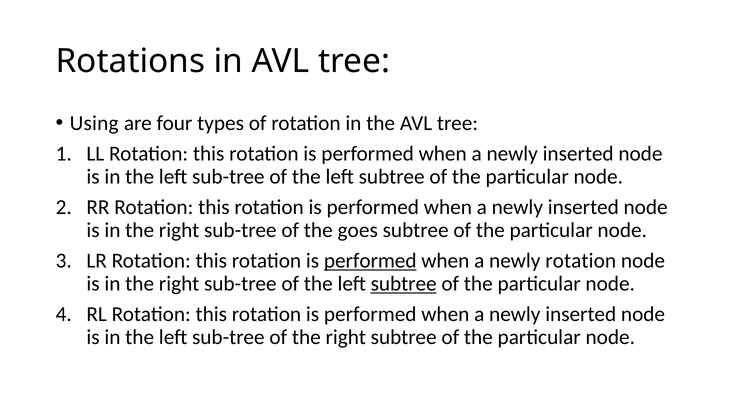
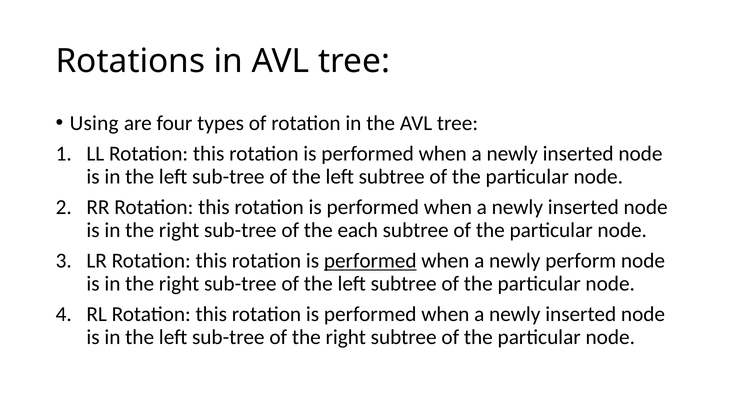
goes: goes -> each
newly rotation: rotation -> perform
subtree at (404, 284) underline: present -> none
